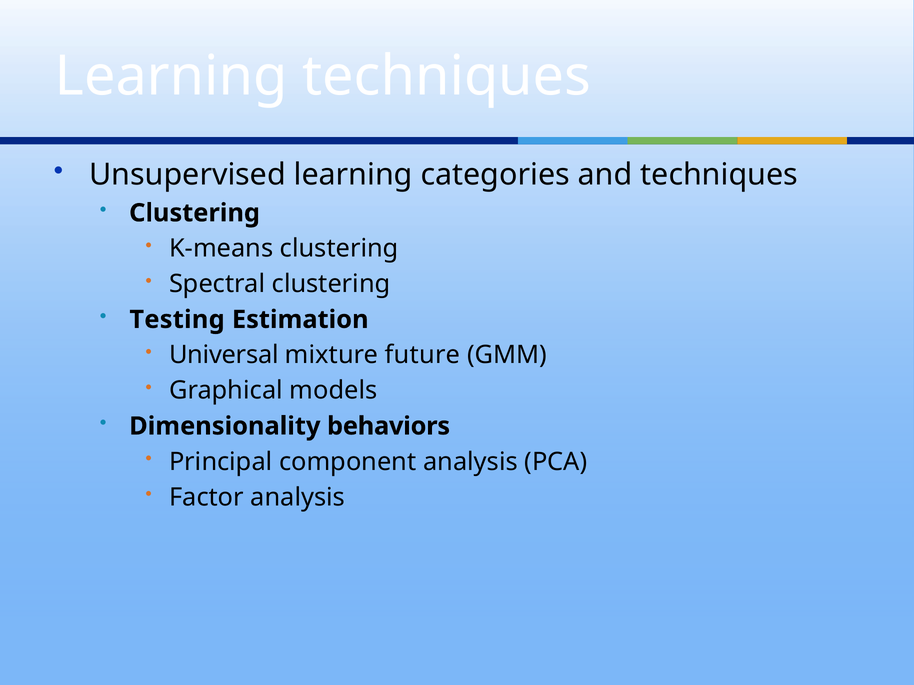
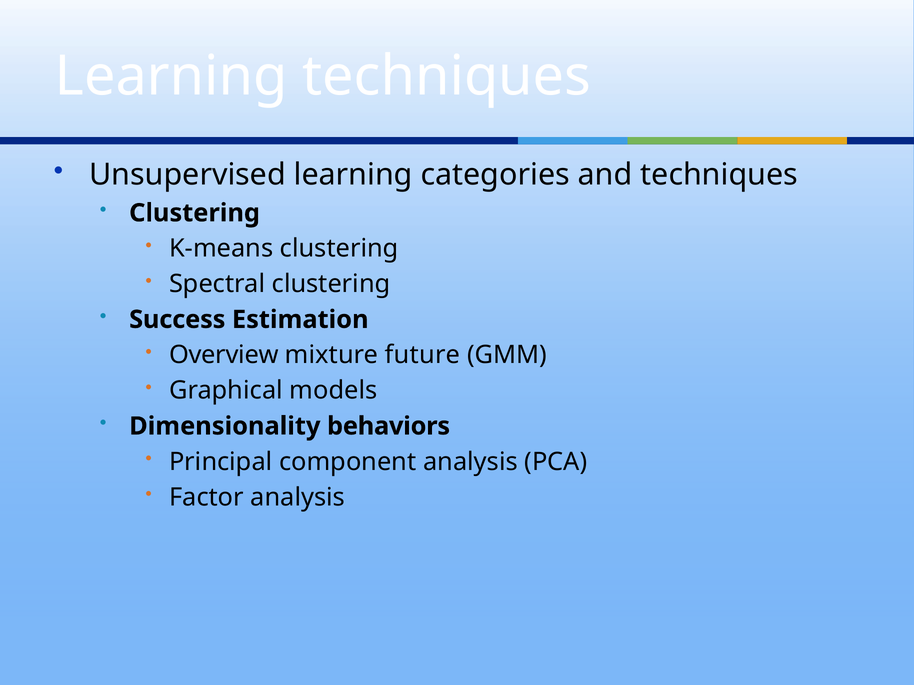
Testing: Testing -> Success
Universal: Universal -> Overview
